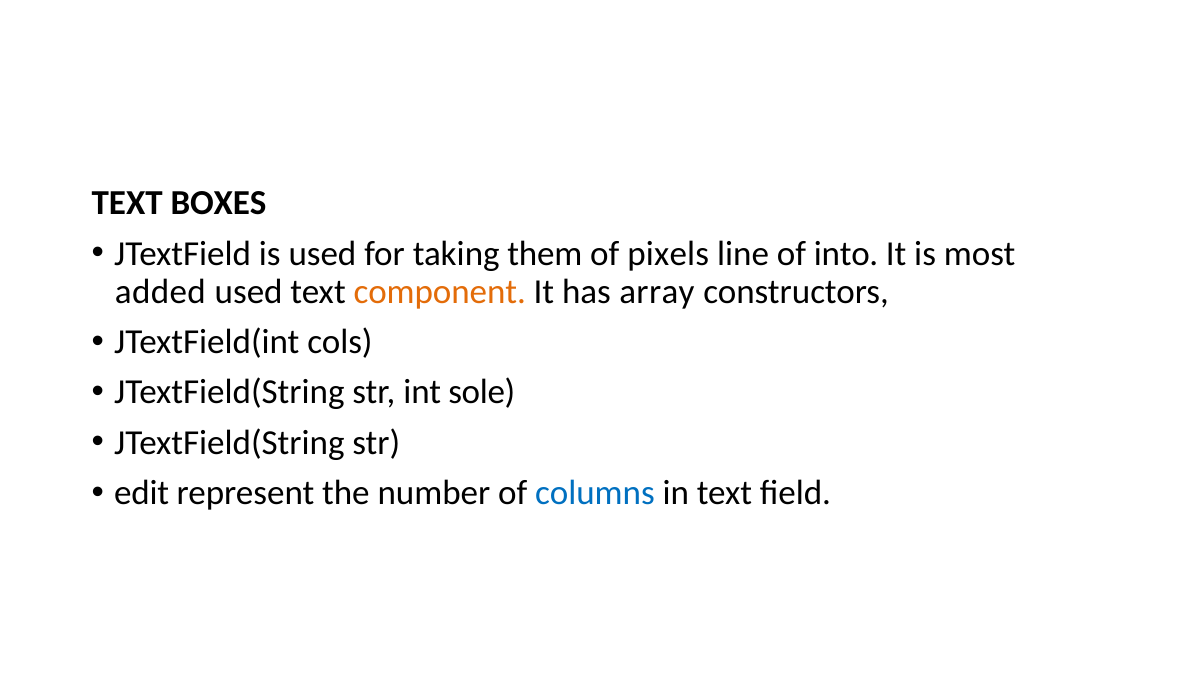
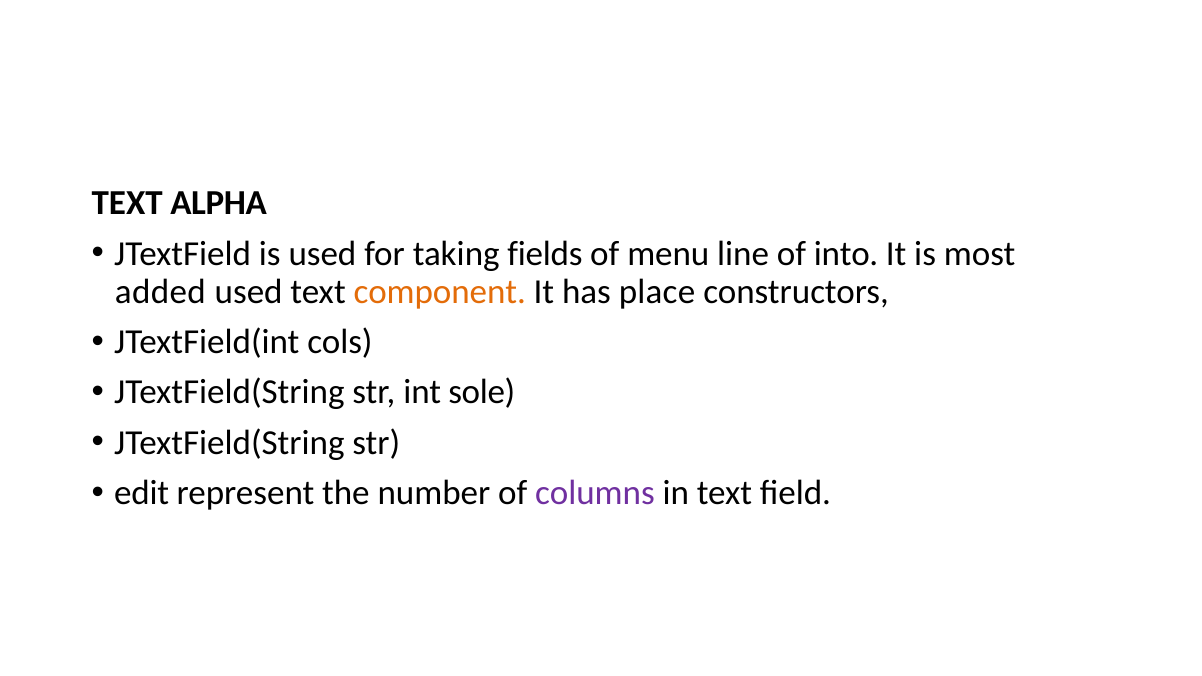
BOXES: BOXES -> ALPHA
them: them -> fields
pixels: pixels -> menu
array: array -> place
columns colour: blue -> purple
